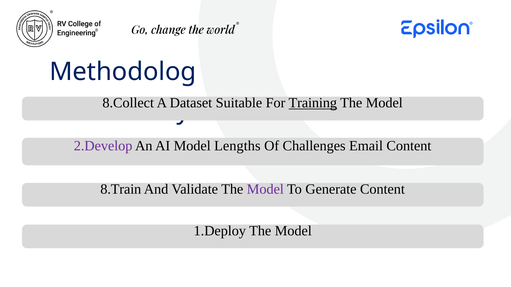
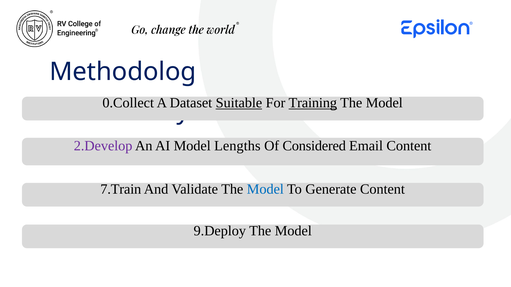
8.Collect: 8.Collect -> 0.Collect
Suitable underline: none -> present
Challenges: Challenges -> Considered
8.Train: 8.Train -> 7.Train
Model at (265, 189) colour: purple -> blue
1.Deploy: 1.Deploy -> 9.Deploy
